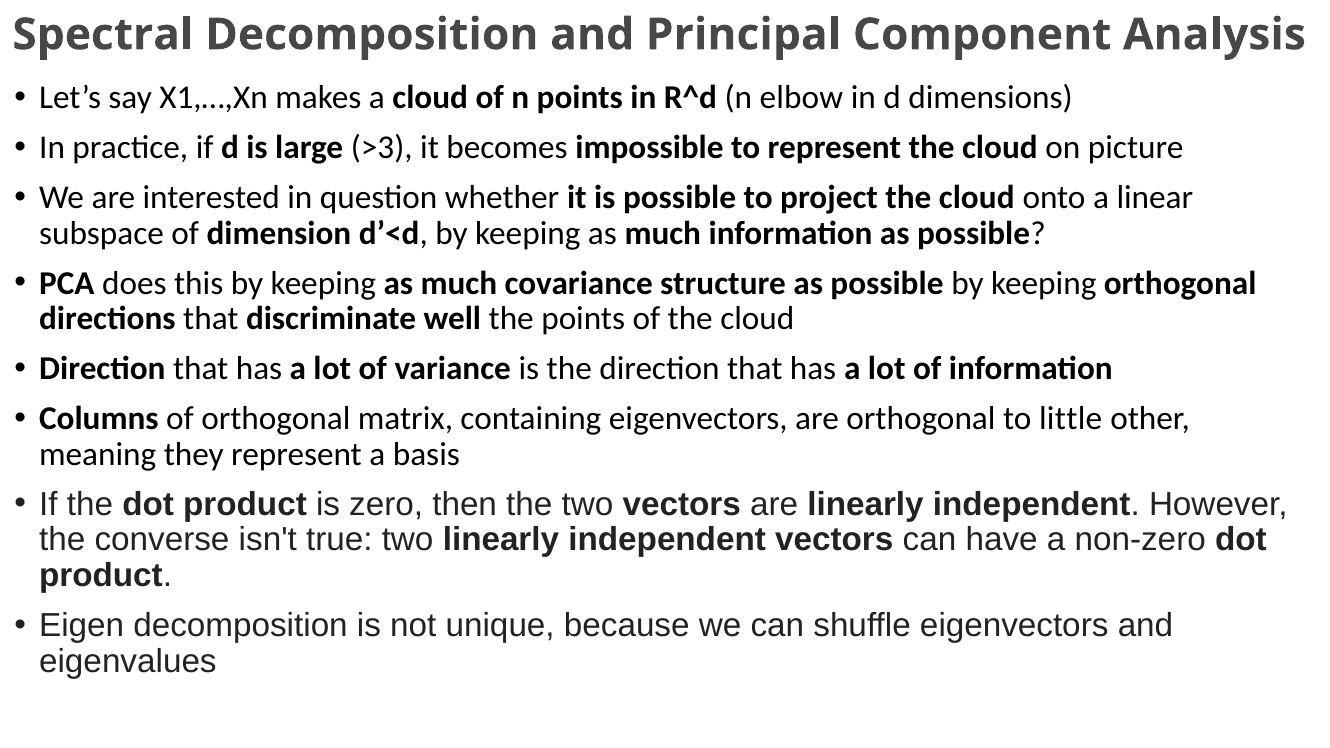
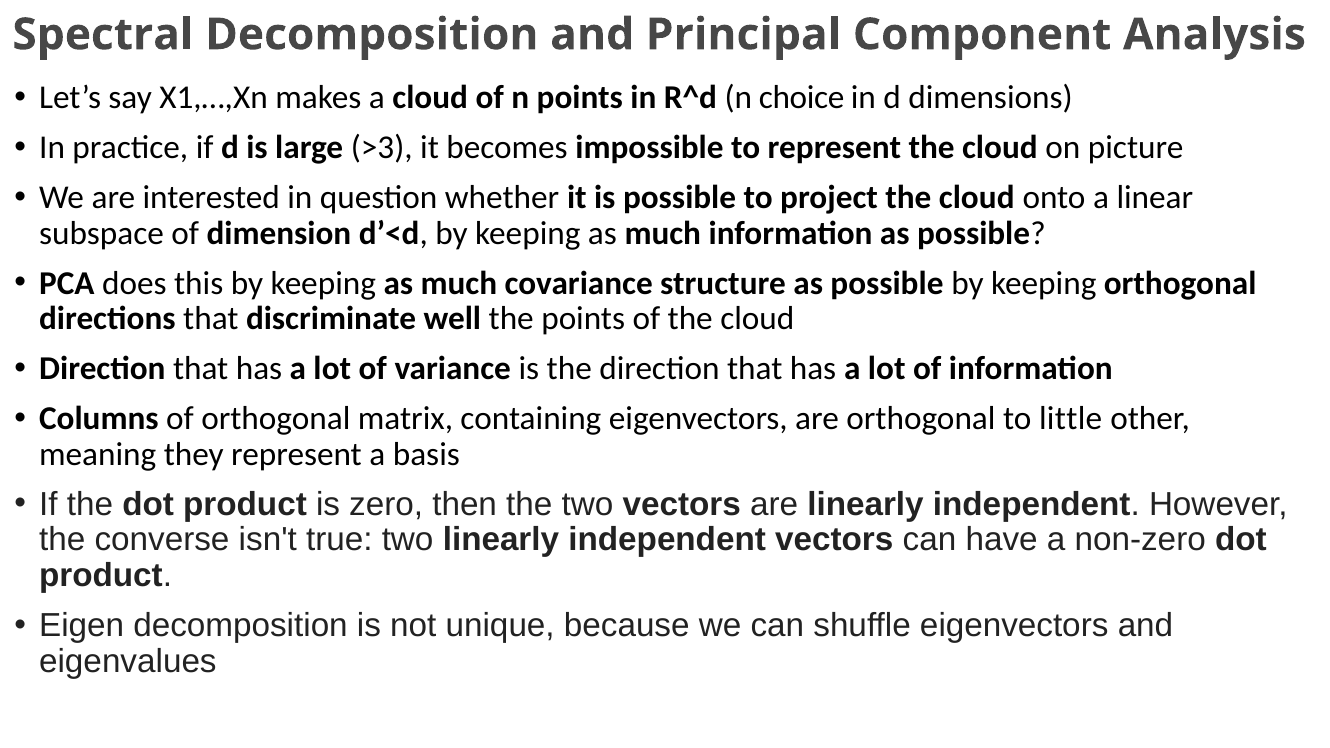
elbow: elbow -> choice
